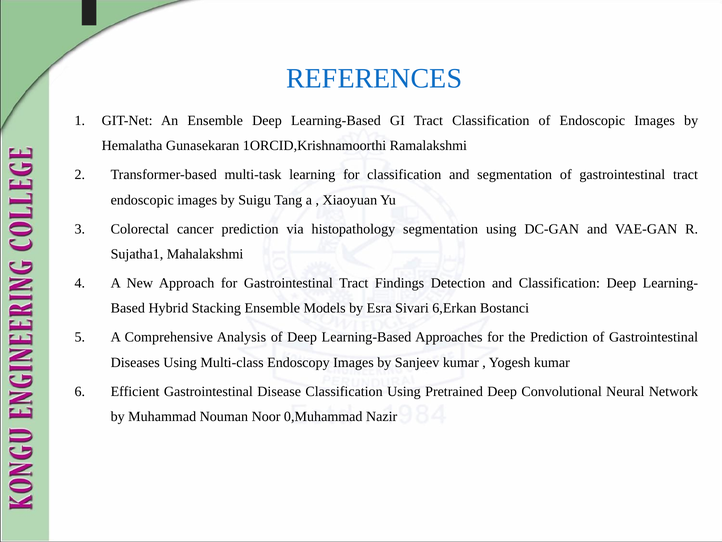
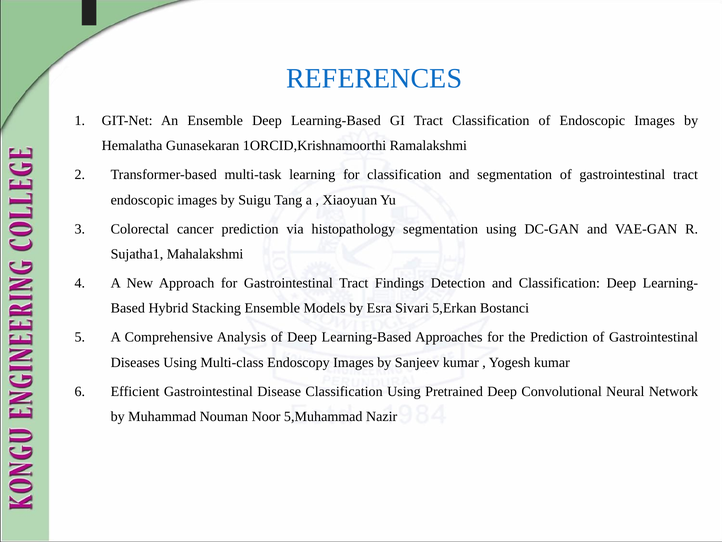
6,Erkan: 6,Erkan -> 5,Erkan
0,Muhammad: 0,Muhammad -> 5,Muhammad
